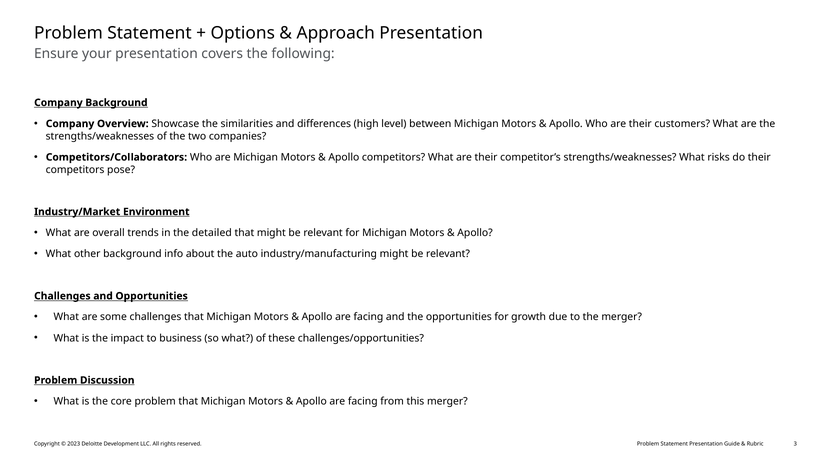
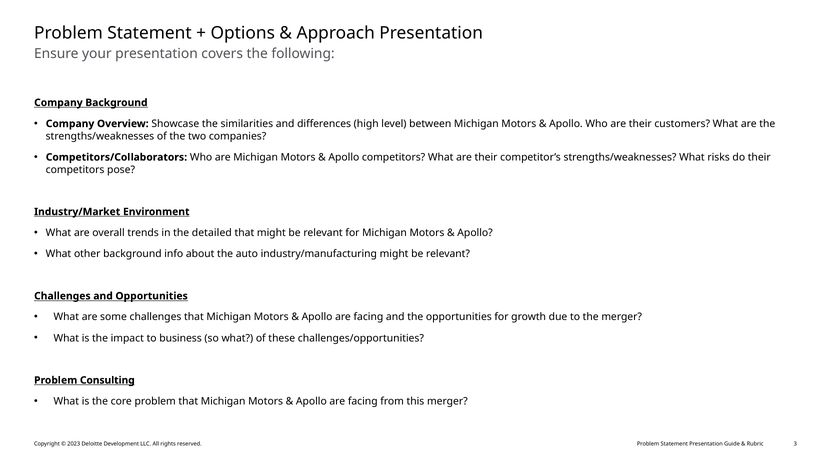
Discussion: Discussion -> Consulting
